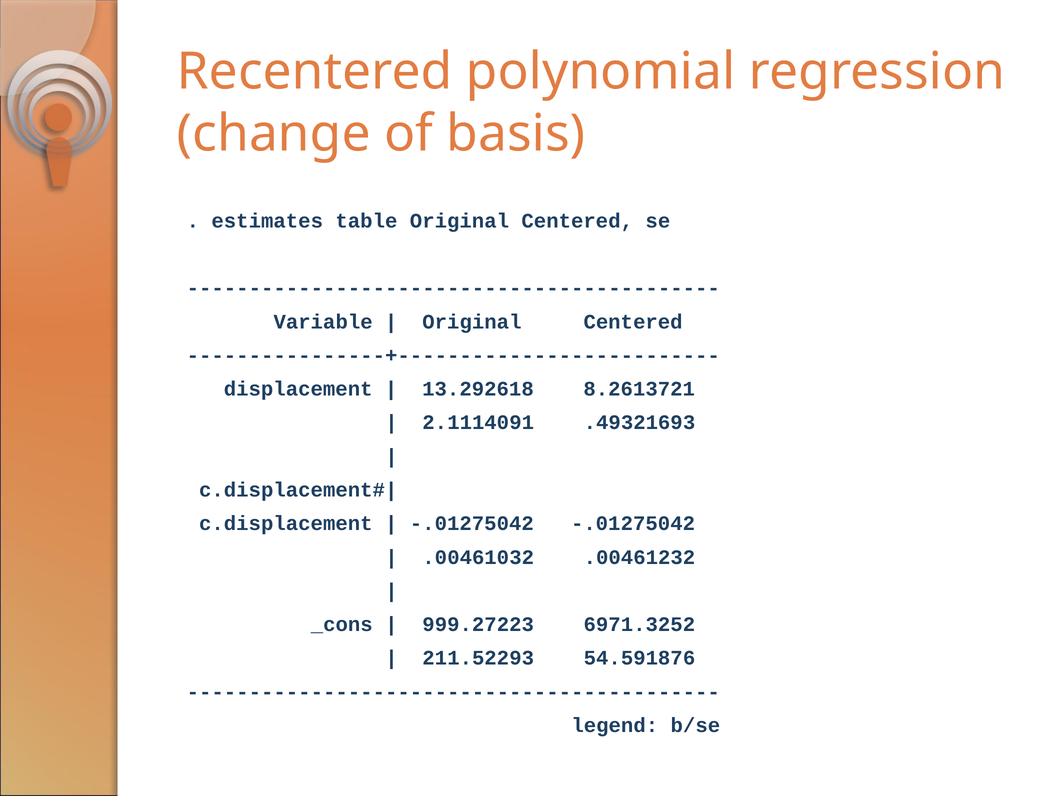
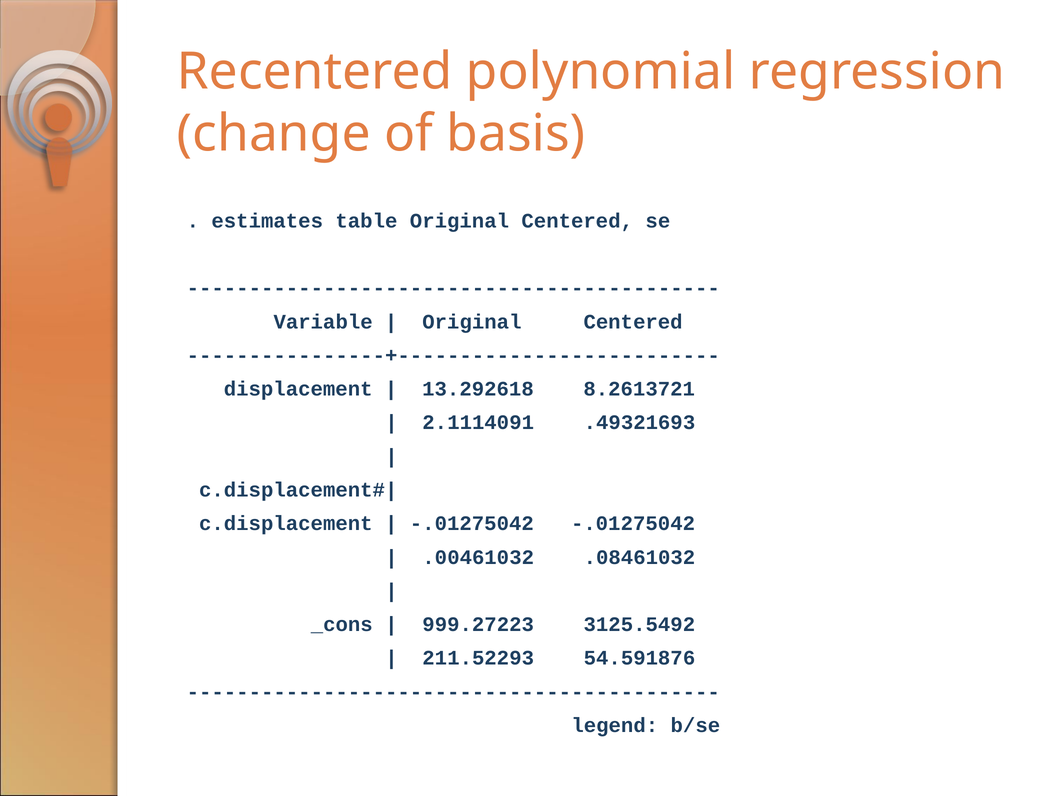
.00461232: .00461232 -> .08461032
6971.3252: 6971.3252 -> 3125.5492
